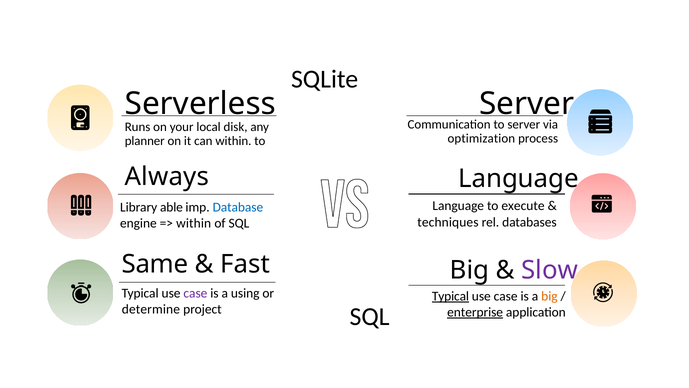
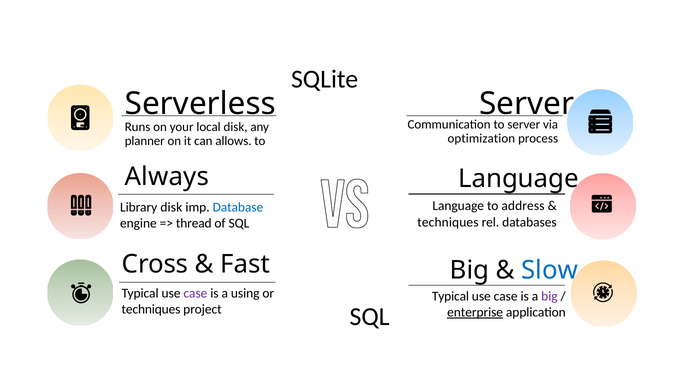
can within: within -> allows
execute: execute -> address
Library able: able -> disk
within at (194, 223): within -> thread
Same: Same -> Cross
Slow colour: purple -> blue
Typical at (450, 296) underline: present -> none
big at (549, 296) colour: orange -> purple
determine at (151, 309): determine -> techniques
